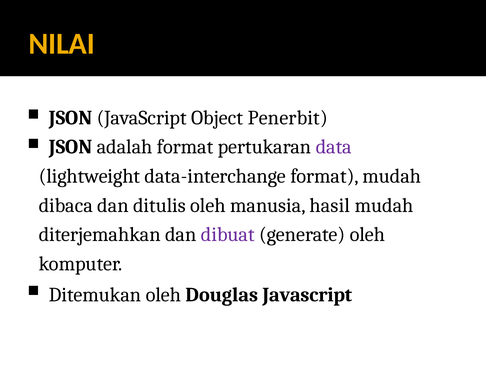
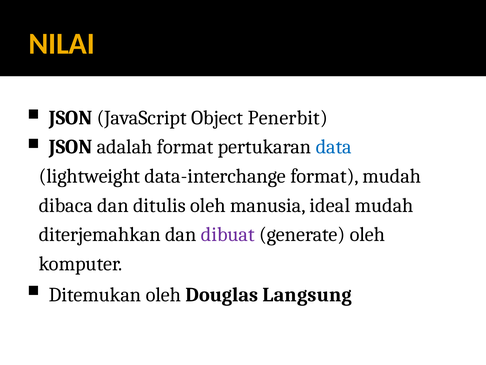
data colour: purple -> blue
hasil: hasil -> ideal
Douglas Javascript: Javascript -> Langsung
